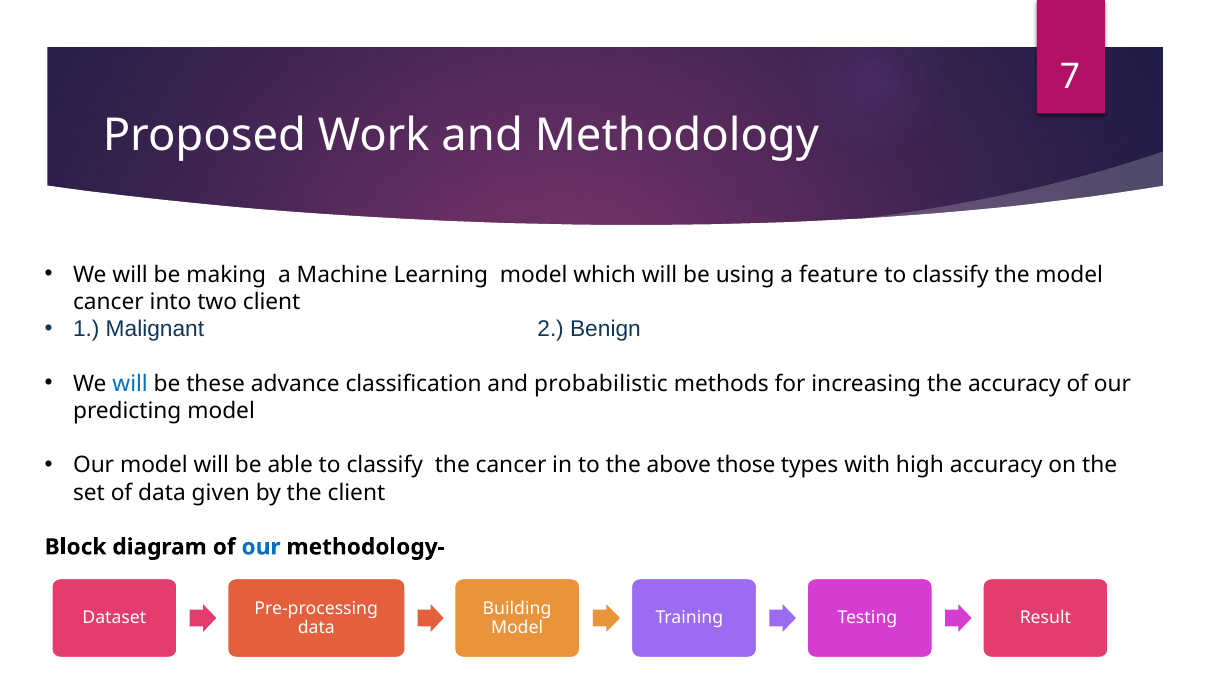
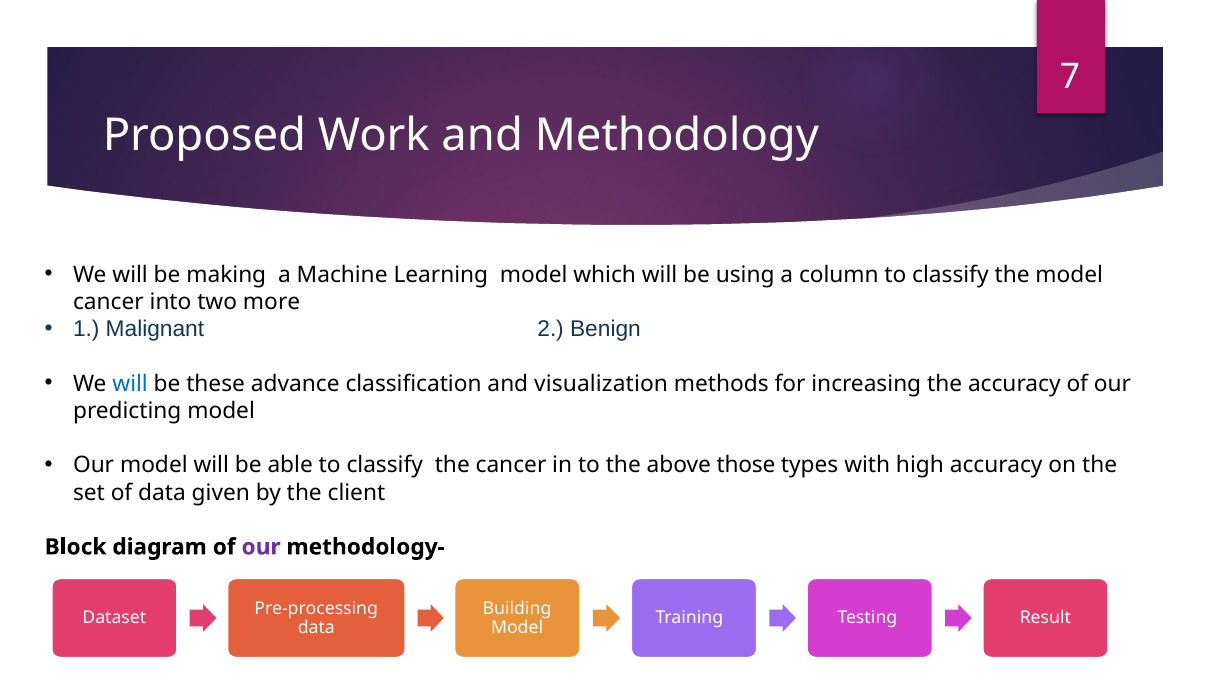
feature: feature -> column
two client: client -> more
probabilistic: probabilistic -> visualization
our at (261, 547) colour: blue -> purple
